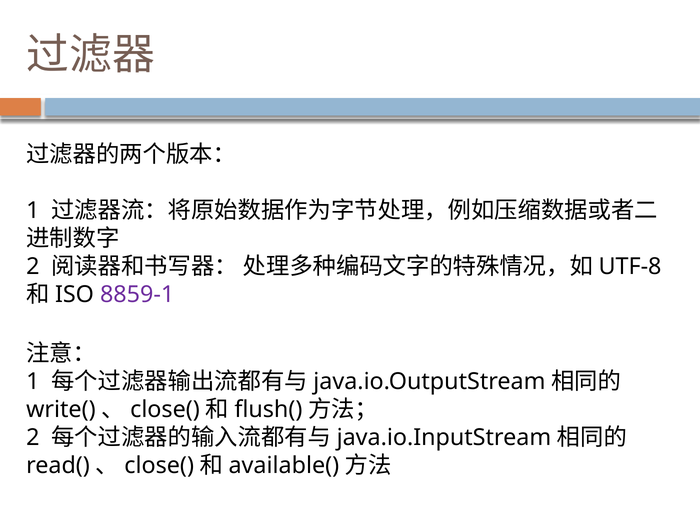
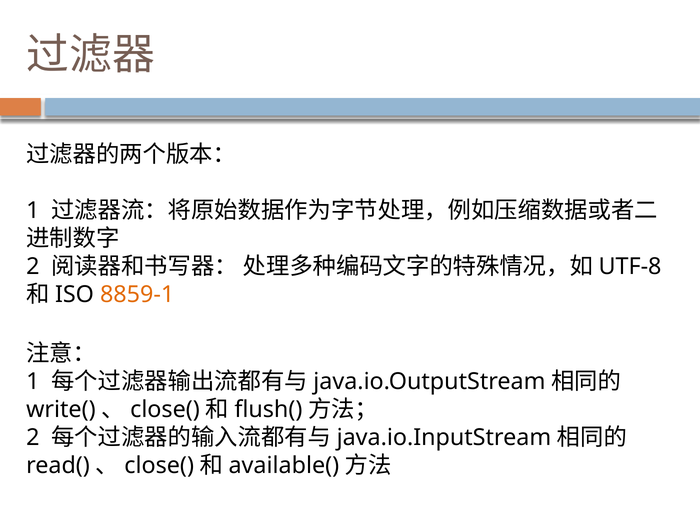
8859-1 colour: purple -> orange
